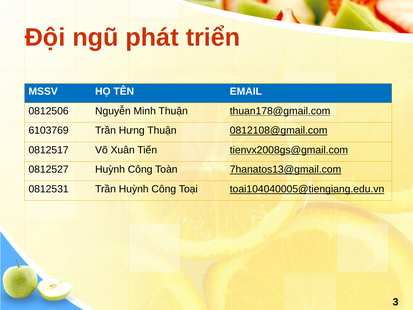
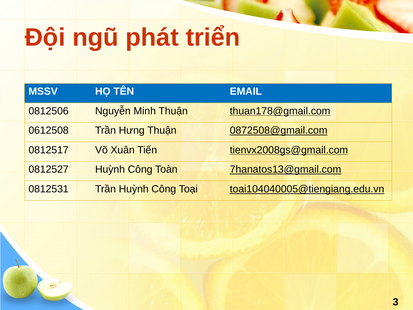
6103769: 6103769 -> 0612508
0812108@gmail.com: 0812108@gmail.com -> 0872508@gmail.com
